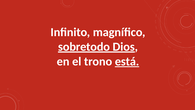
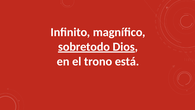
está underline: present -> none
